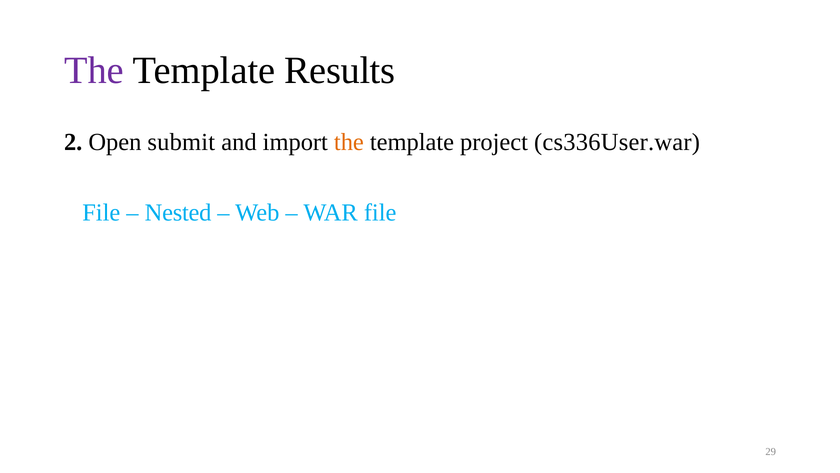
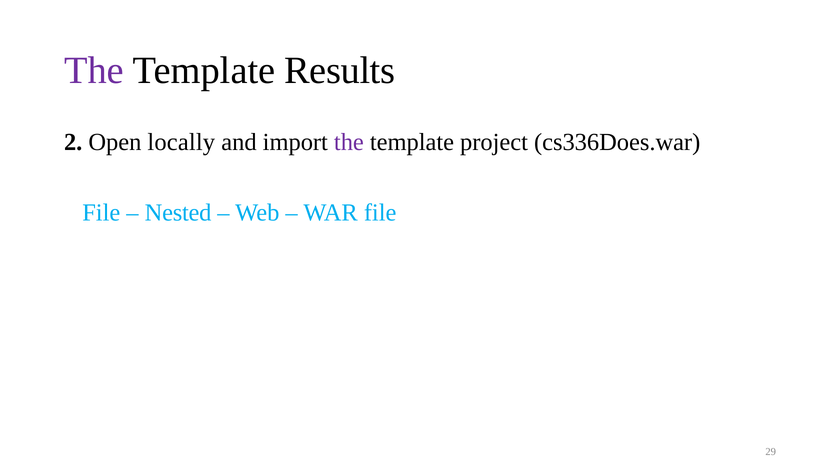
submit: submit -> locally
the at (349, 142) colour: orange -> purple
cs336User.war: cs336User.war -> cs336Does.war
